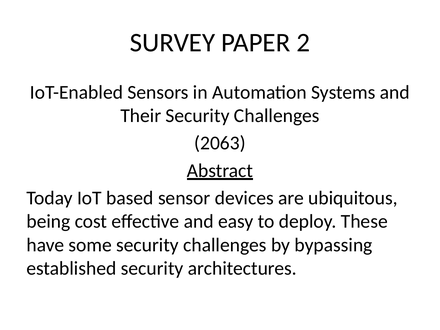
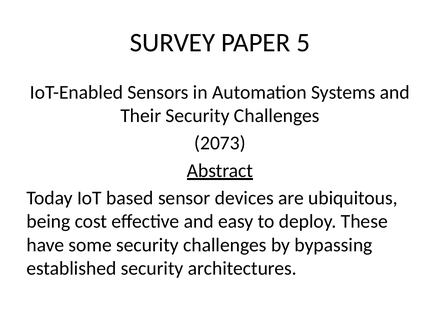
2: 2 -> 5
2063: 2063 -> 2073
